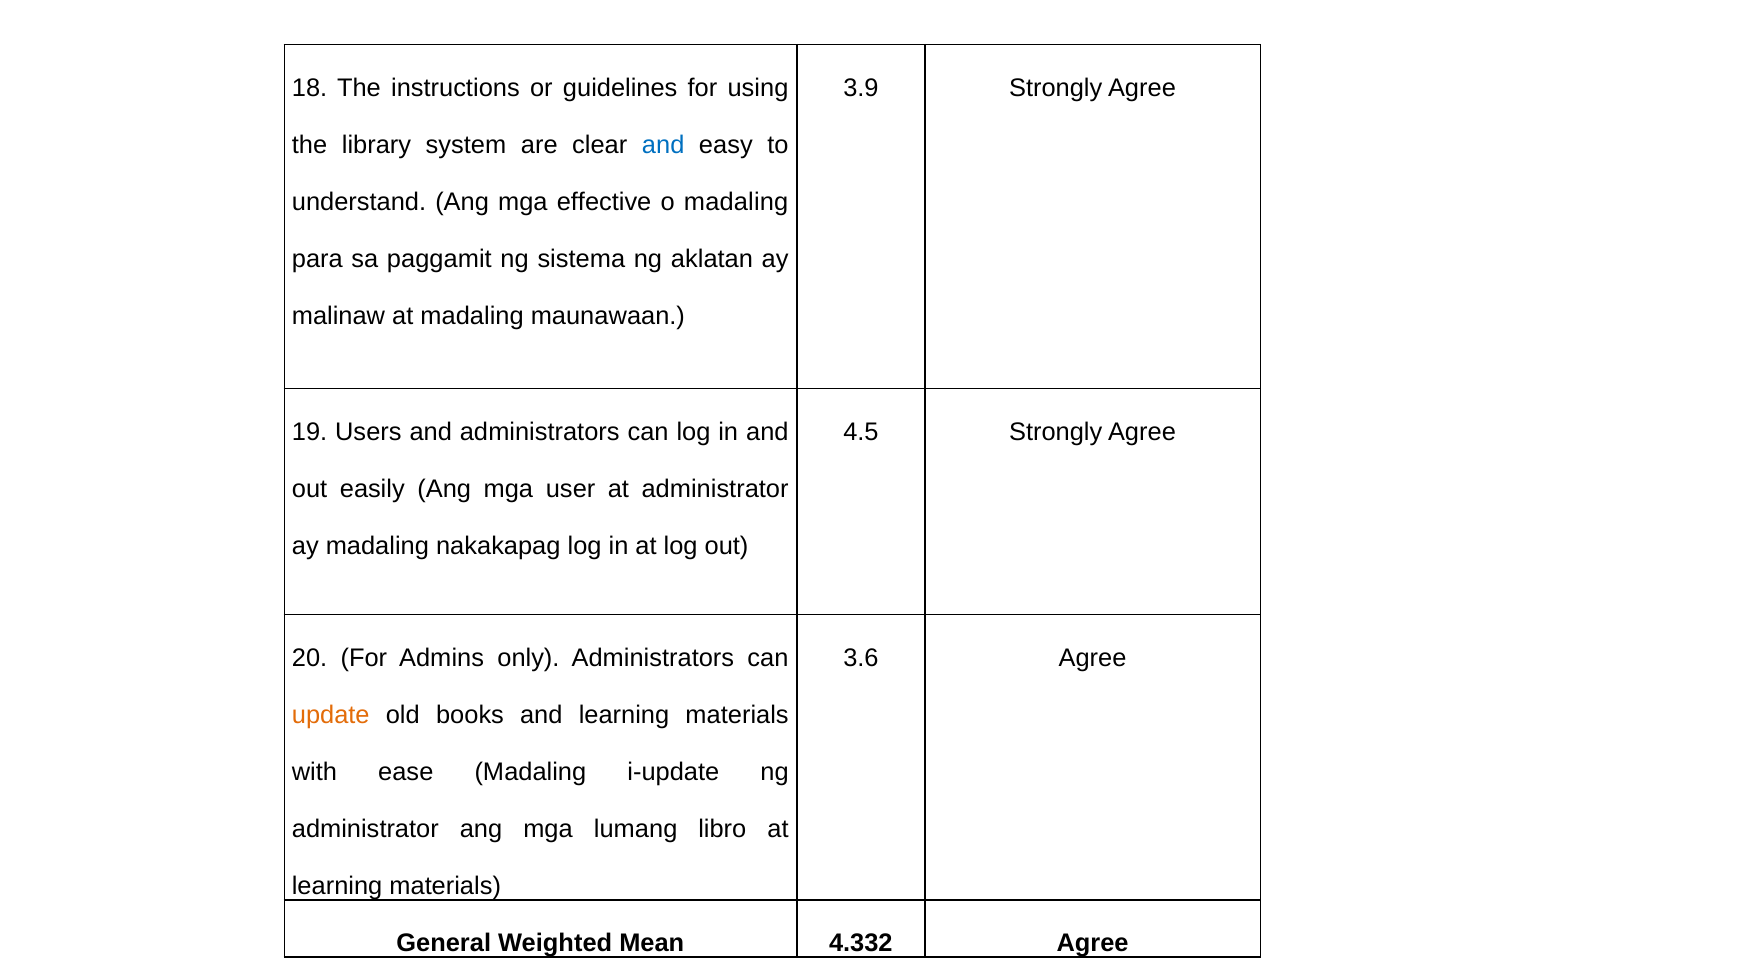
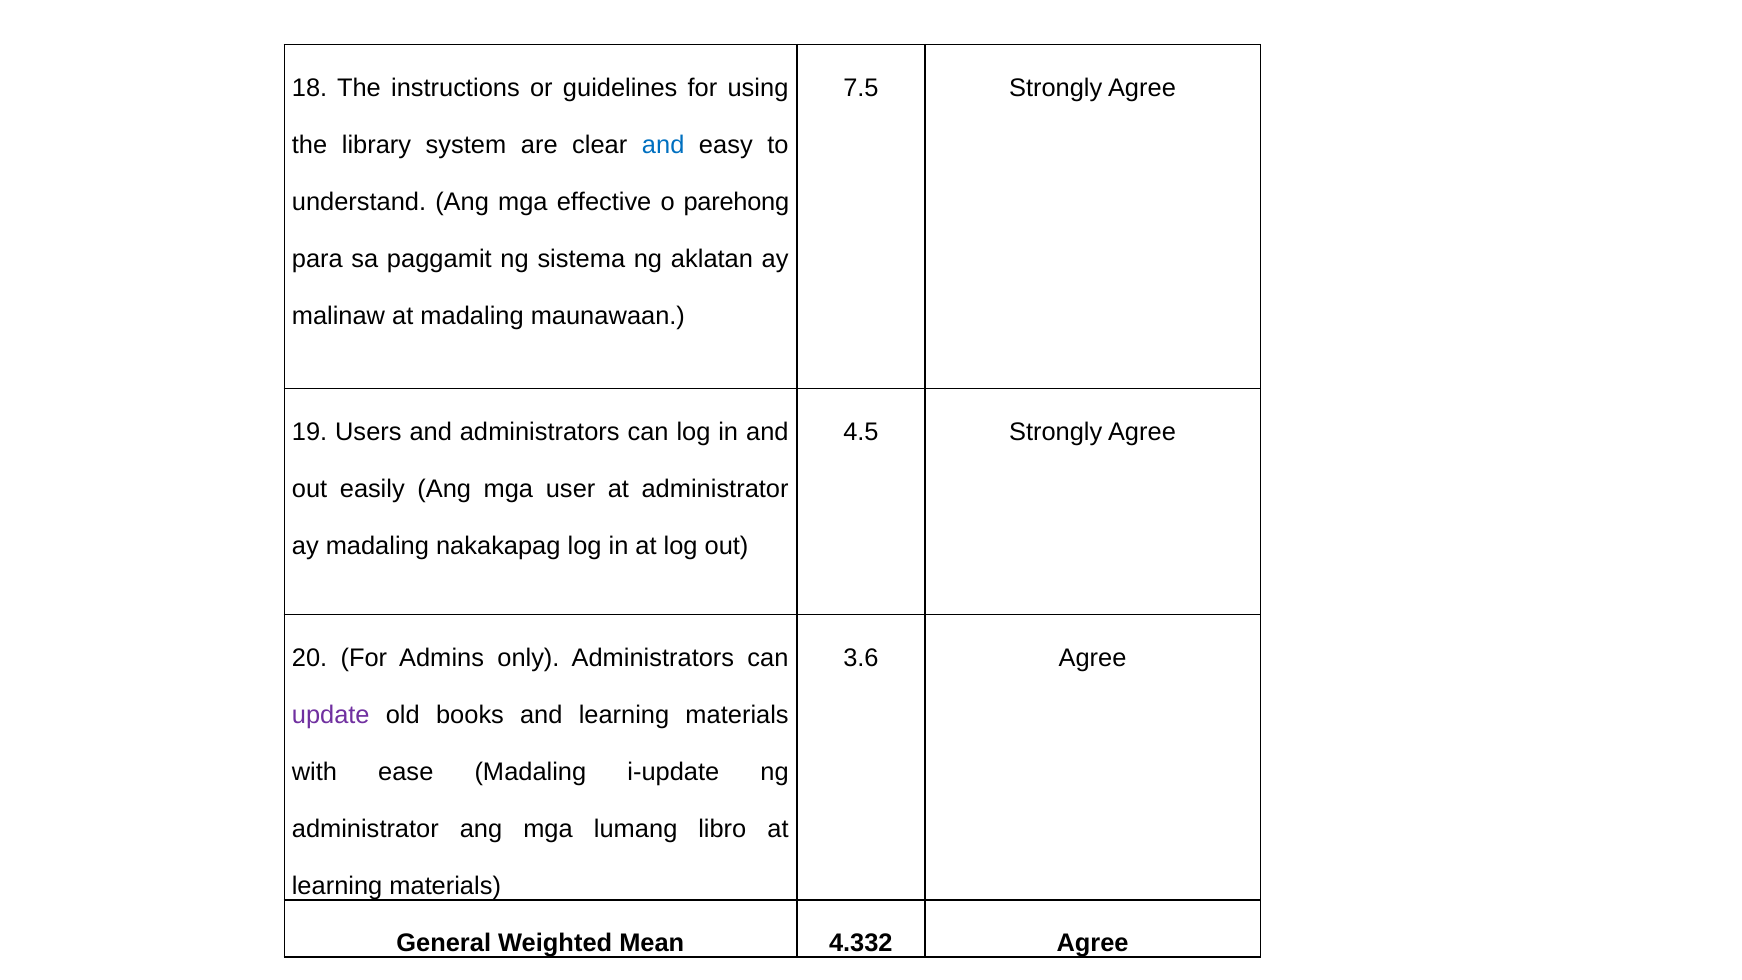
3.9: 3.9 -> 7.5
o madaling: madaling -> parehong
update colour: orange -> purple
